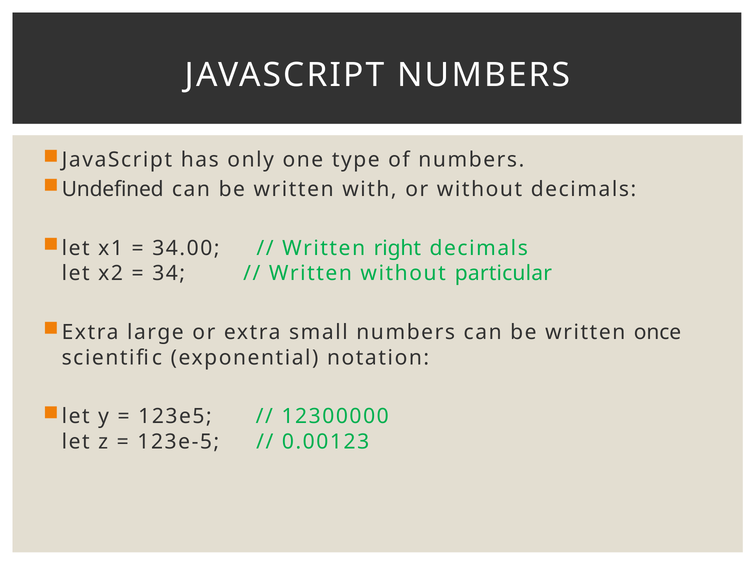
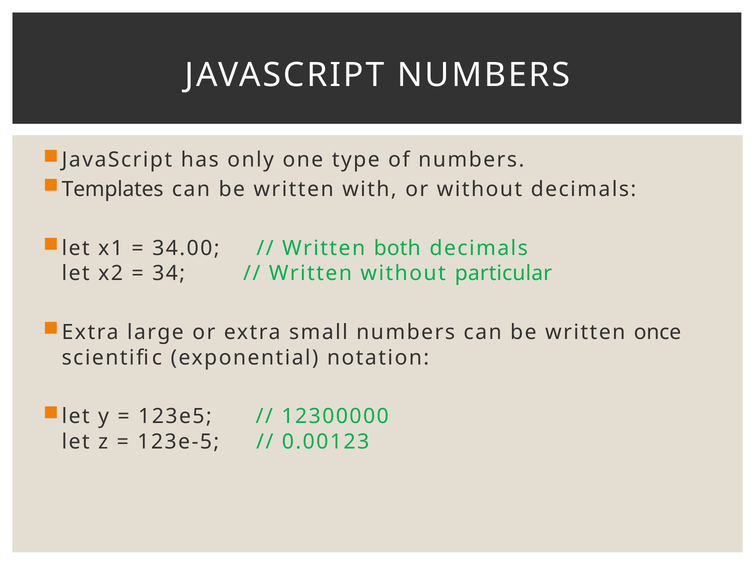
Undefined: Undefined -> Templates
right: right -> both
